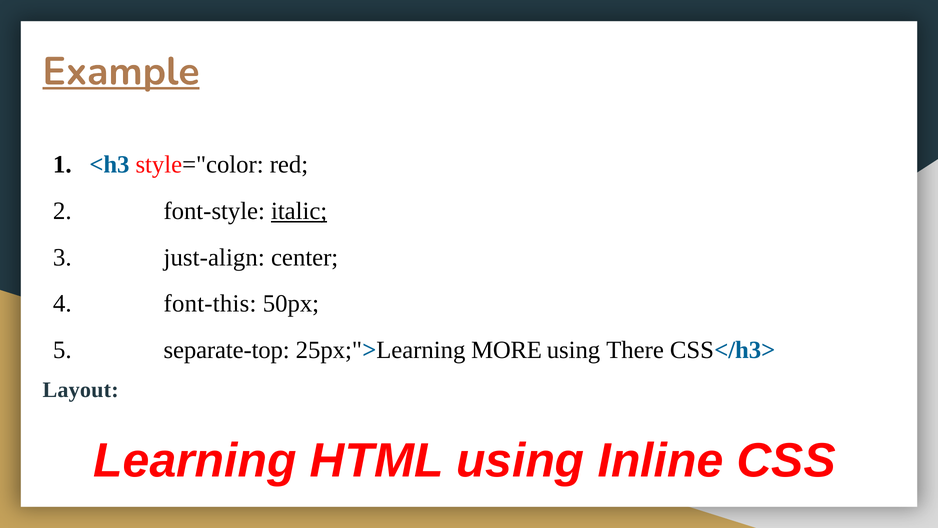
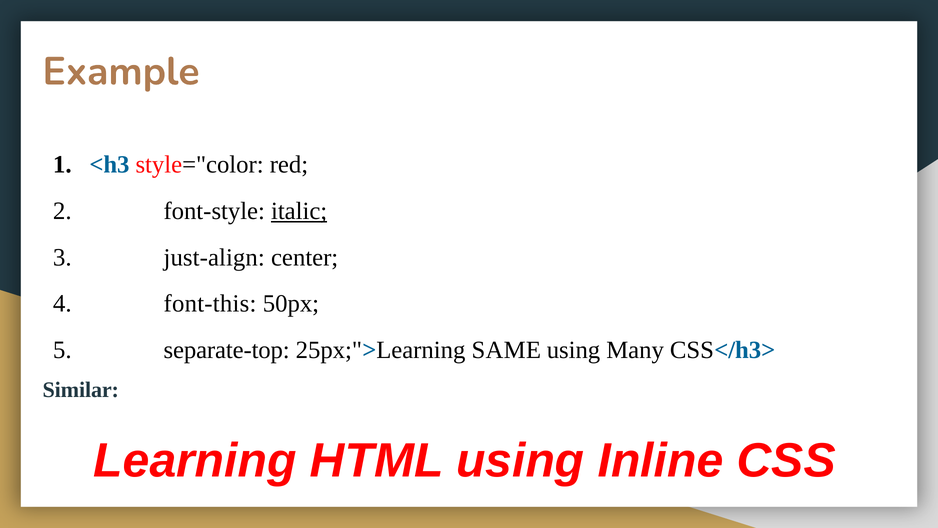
Example underline: present -> none
MORE: MORE -> SAME
There: There -> Many
Layout: Layout -> Similar
